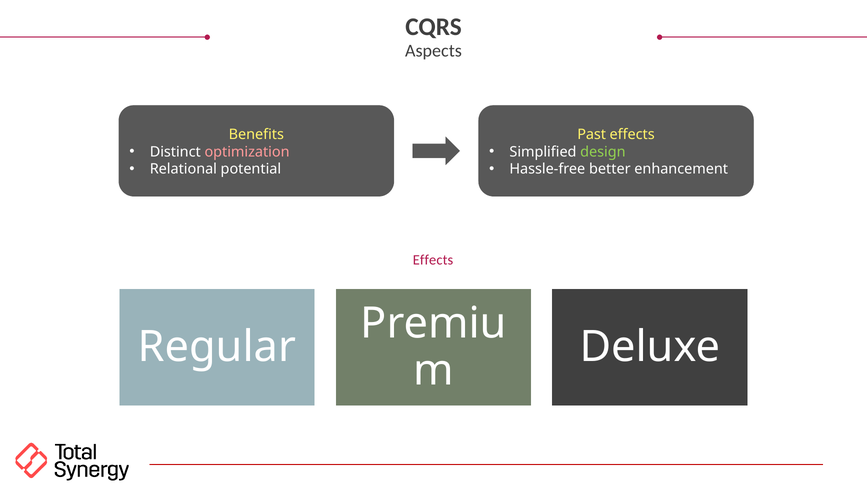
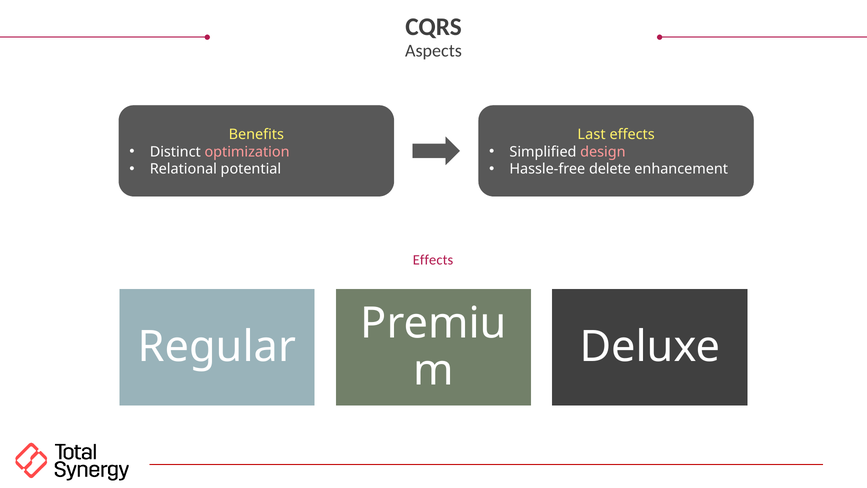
Past: Past -> Last
design colour: light green -> pink
better: better -> delete
